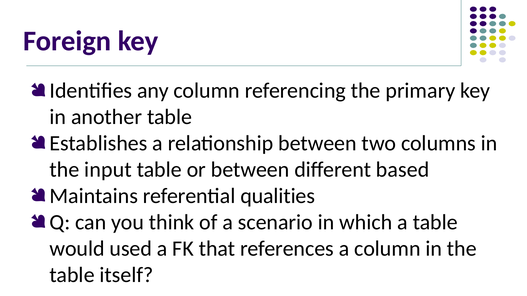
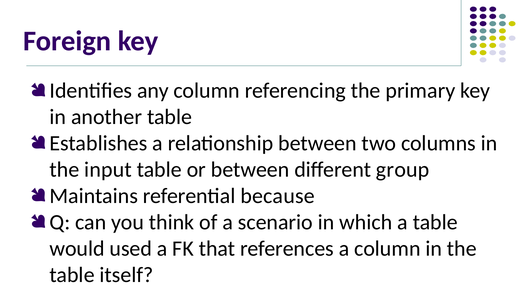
based: based -> group
qualities: qualities -> because
